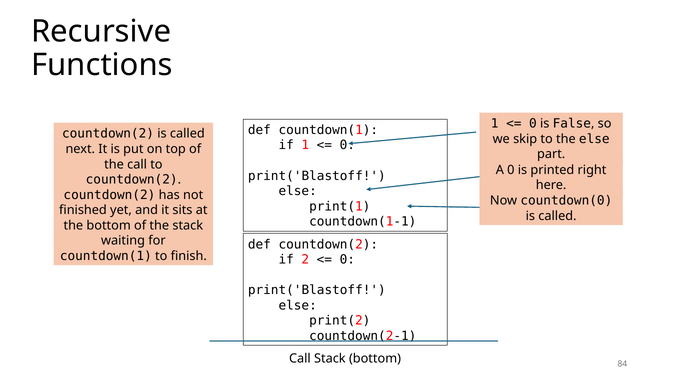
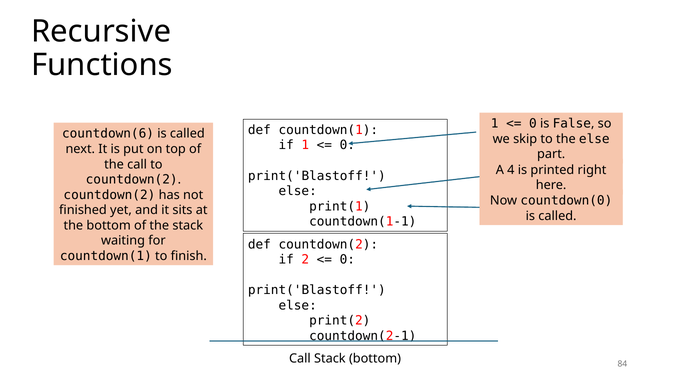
countdown(2 at (108, 134): countdown(2 -> countdown(6
A 0: 0 -> 4
